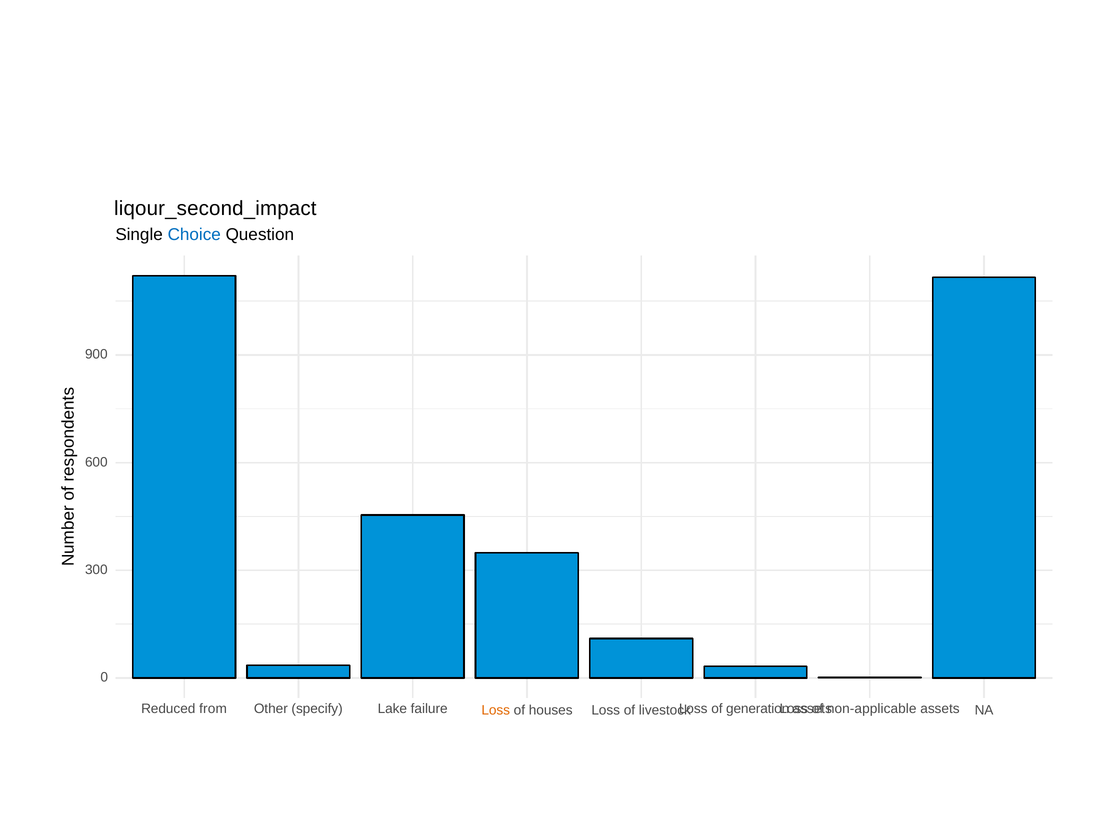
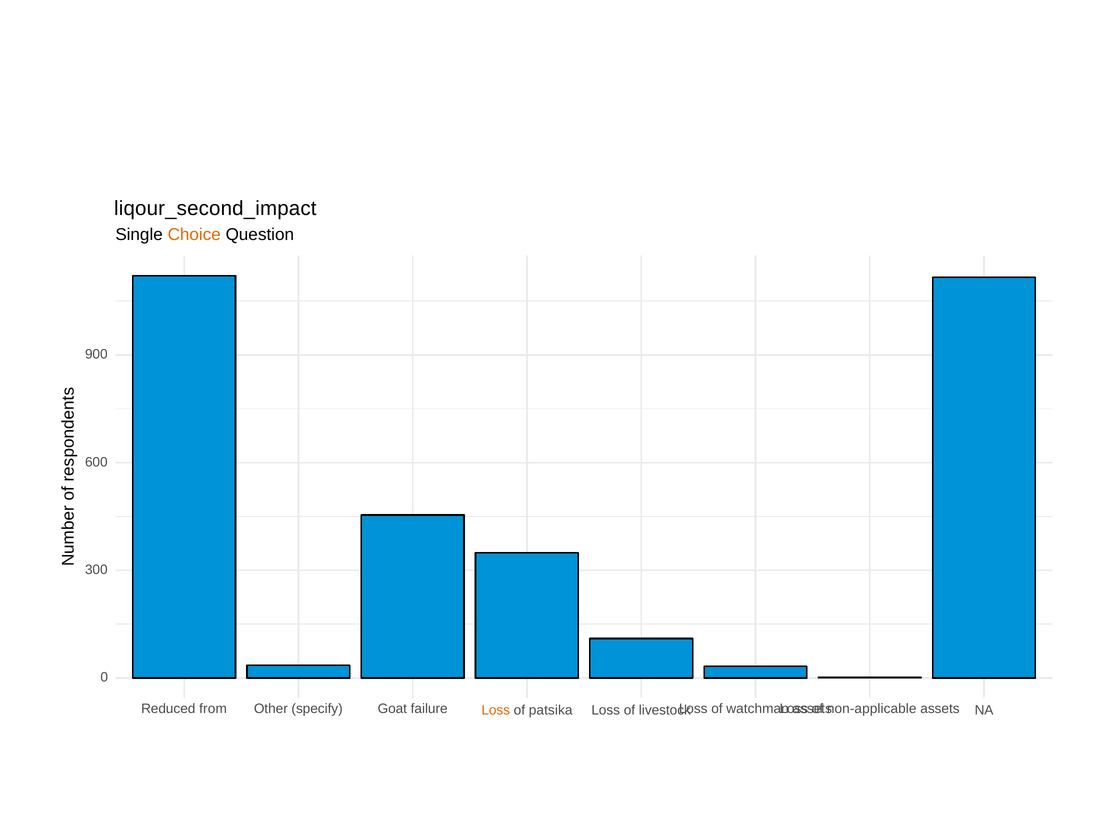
Choice colour: blue -> orange
Lake: Lake -> Goat
houses: houses -> patsika
generation: generation -> watchman
